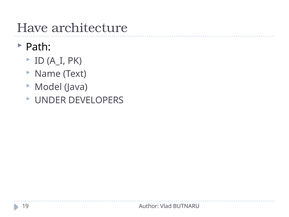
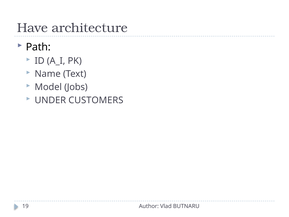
Java: Java -> Jobs
DEVELOPERS: DEVELOPERS -> CUSTOMERS
